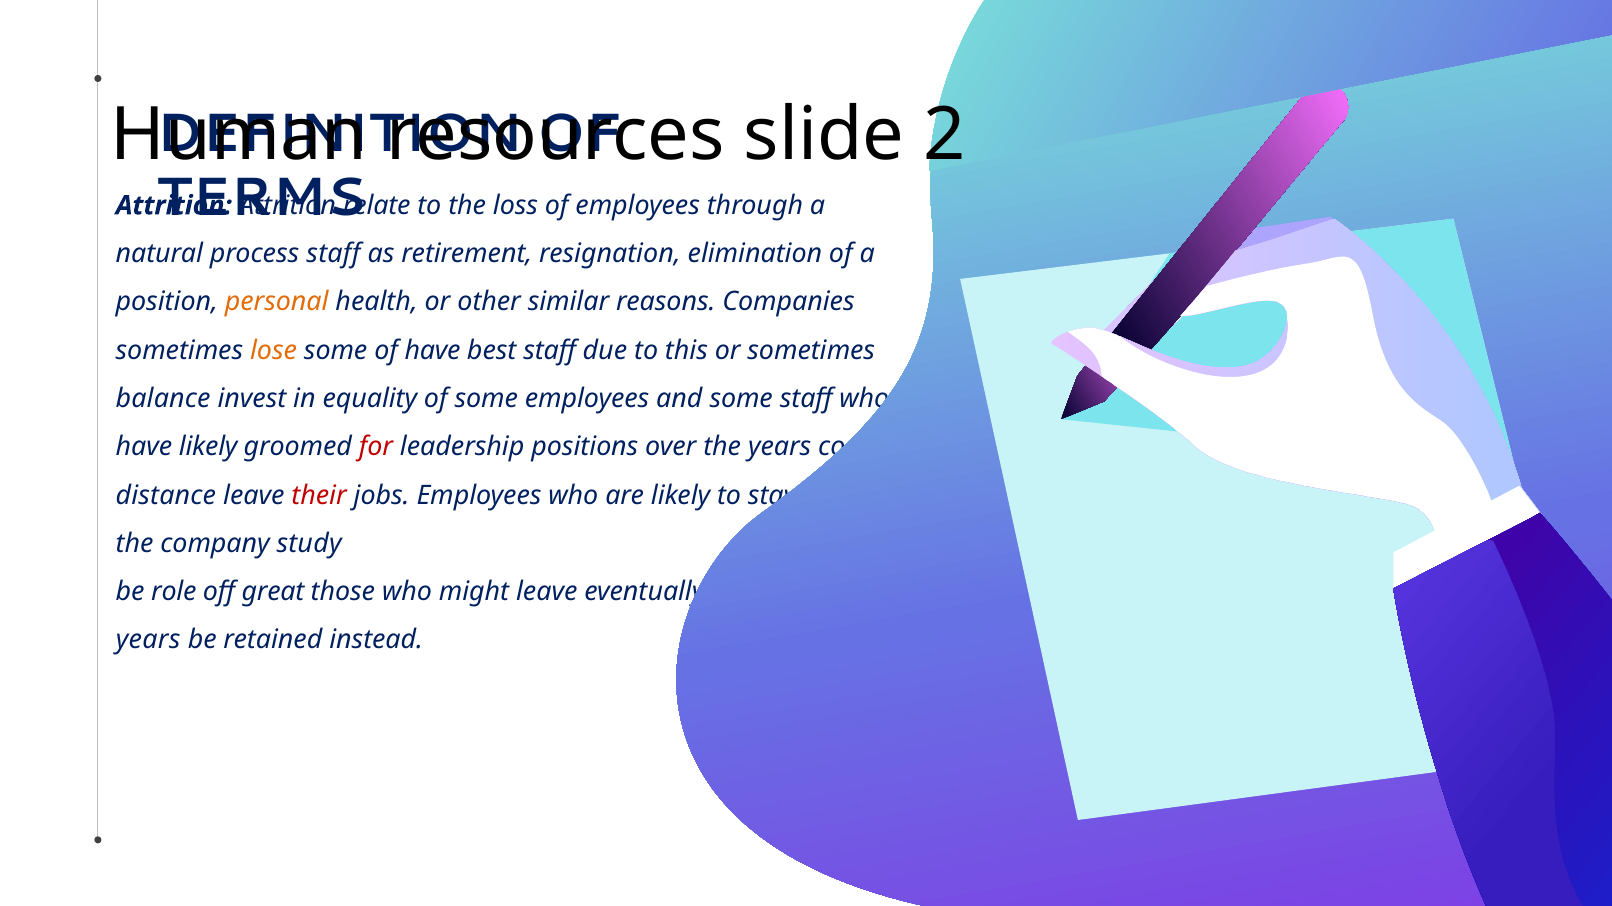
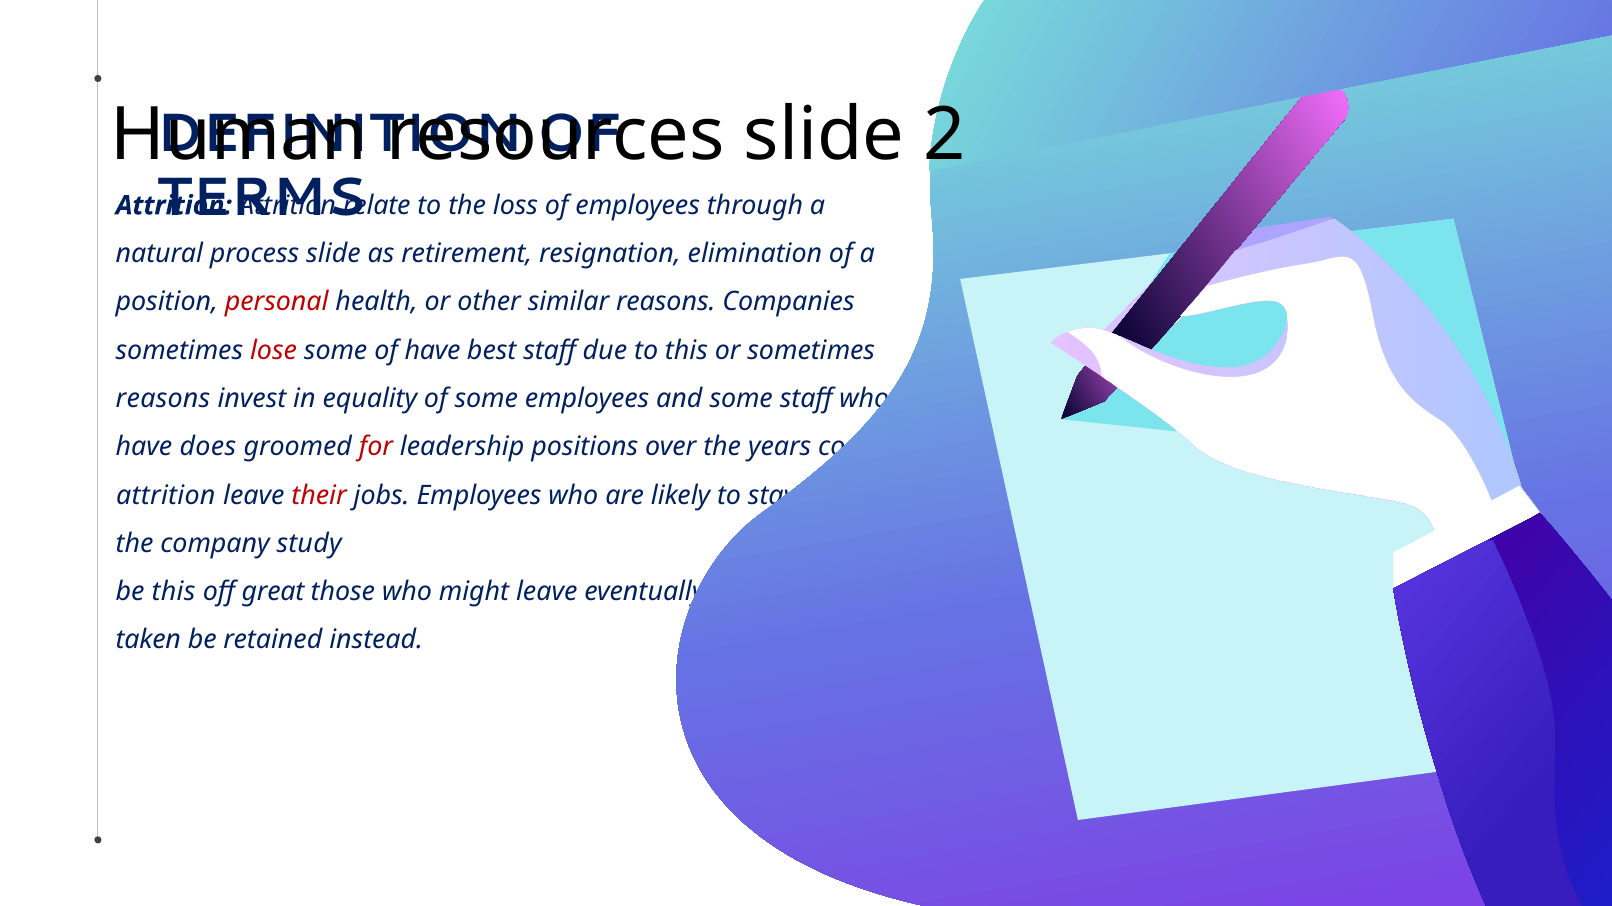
process staff: staff -> slide
personal colour: orange -> red
lose colour: orange -> red
balance at (163, 399): balance -> reasons
have likely: likely -> does
distance at (166, 496): distance -> attrition
be role: role -> this
years at (148, 641): years -> taken
